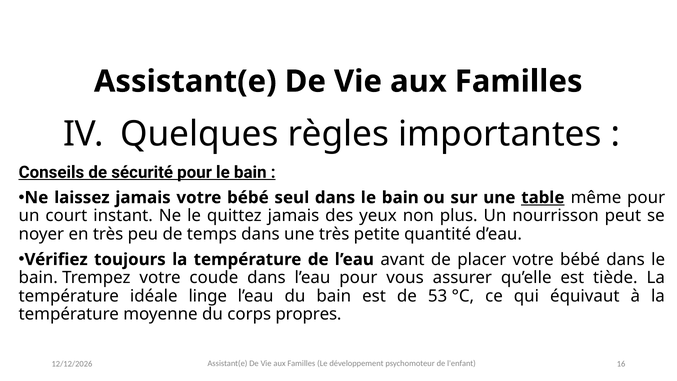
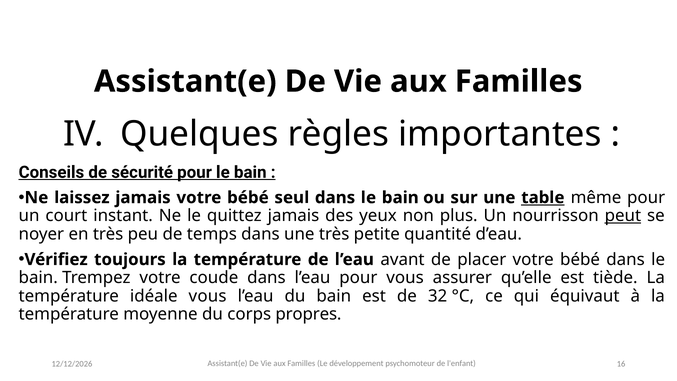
peut underline: none -> present
idéale linge: linge -> vous
53: 53 -> 32
